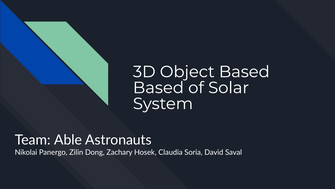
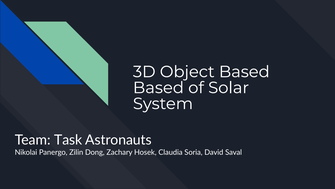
Able: Able -> Task
